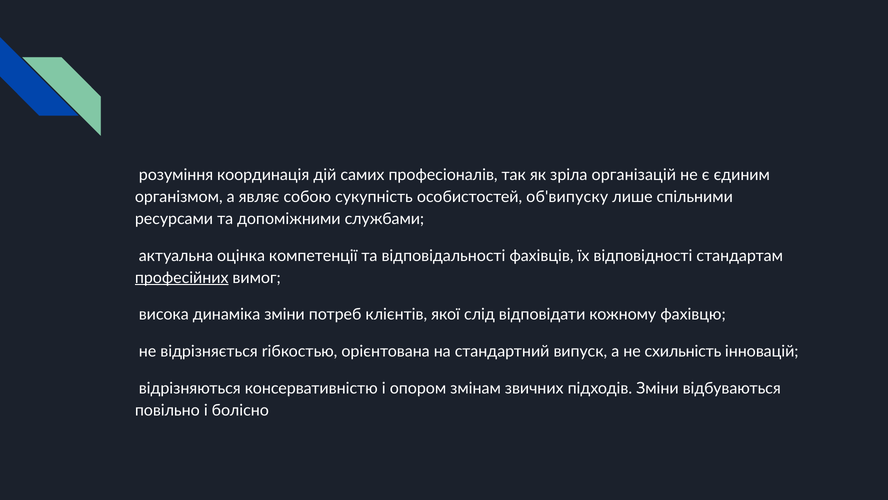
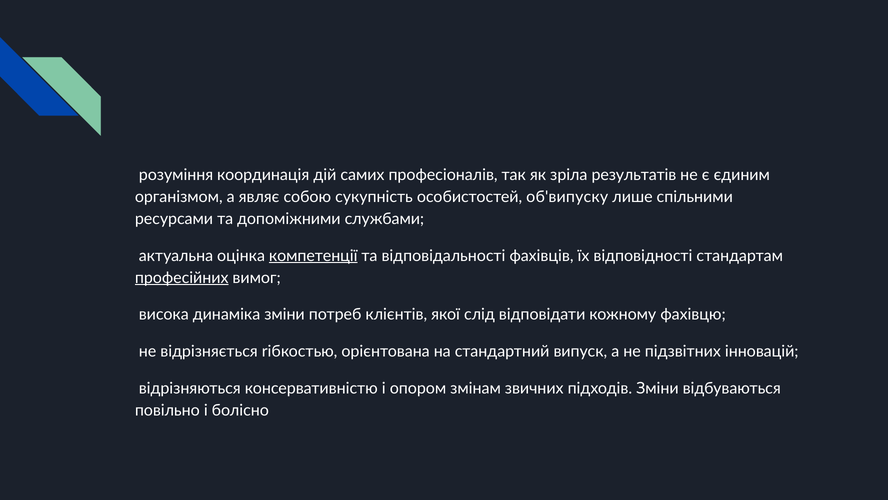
організацій: організацій -> результатів
компетенції underline: none -> present
схильність: схильність -> підзвітних
